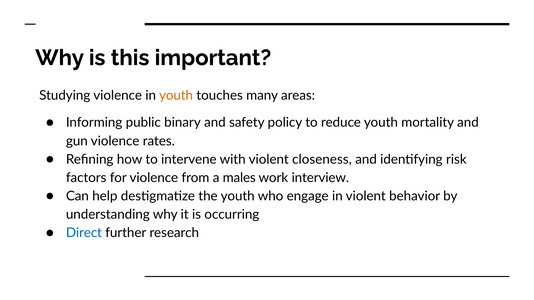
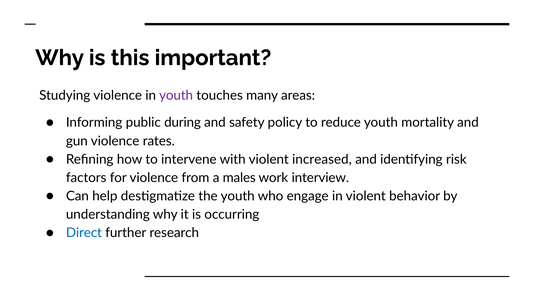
youth at (176, 95) colour: orange -> purple
binary: binary -> during
closeness: closeness -> increased
